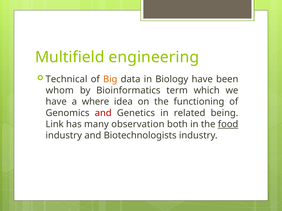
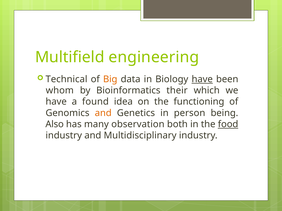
have at (202, 79) underline: none -> present
term: term -> their
where: where -> found
and at (103, 113) colour: red -> orange
related: related -> person
Link: Link -> Also
Biotechnologists: Biotechnologists -> Multidisciplinary
